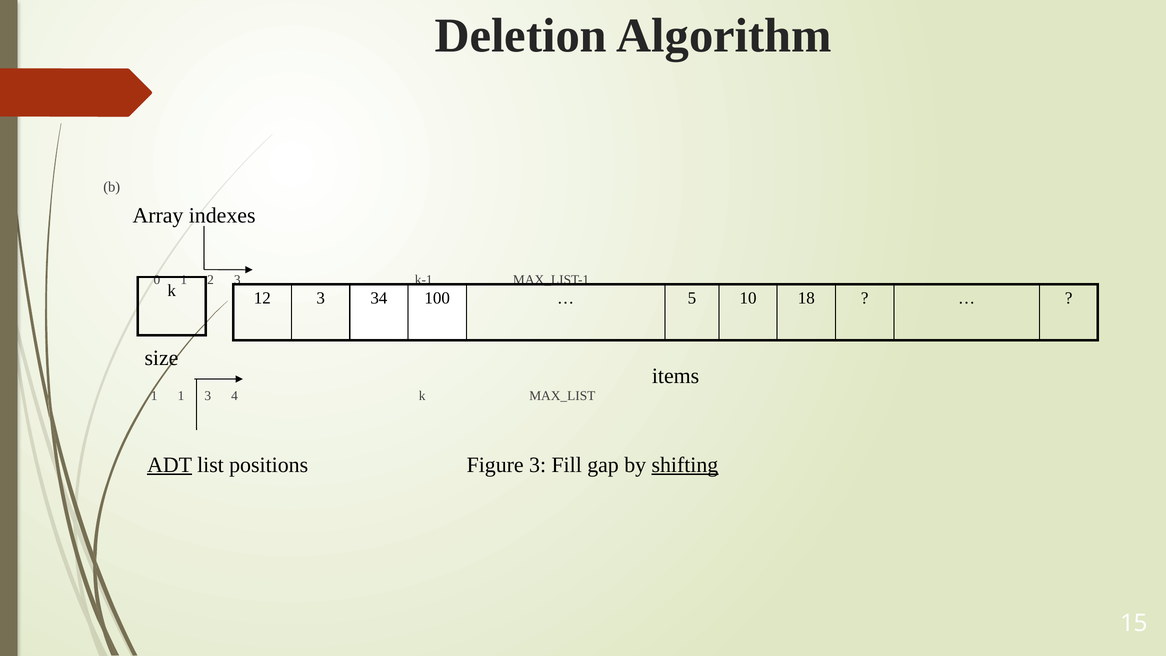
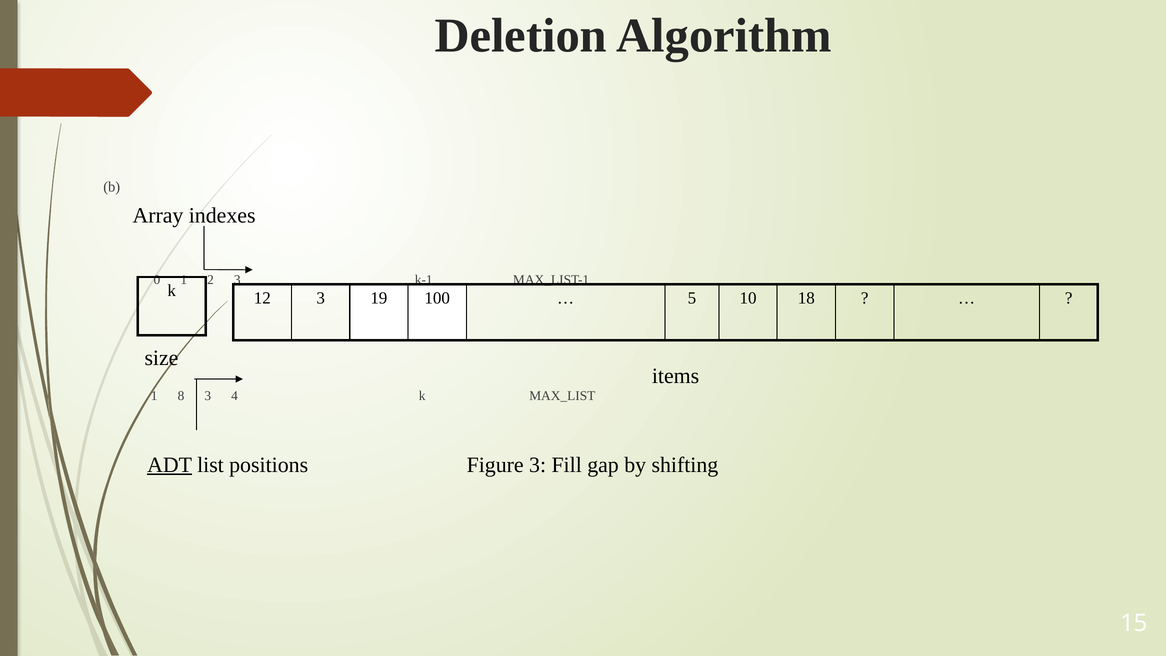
34: 34 -> 19
1 1: 1 -> 8
shifting underline: present -> none
